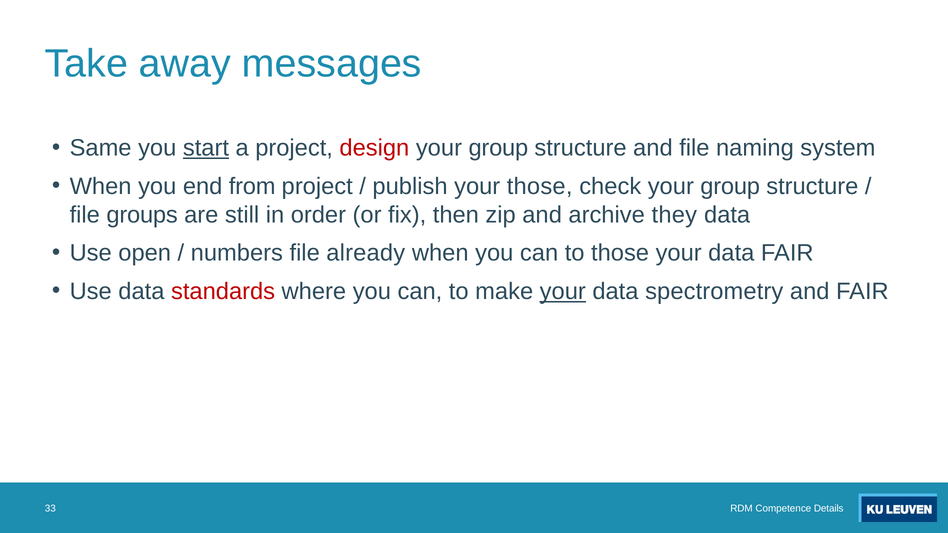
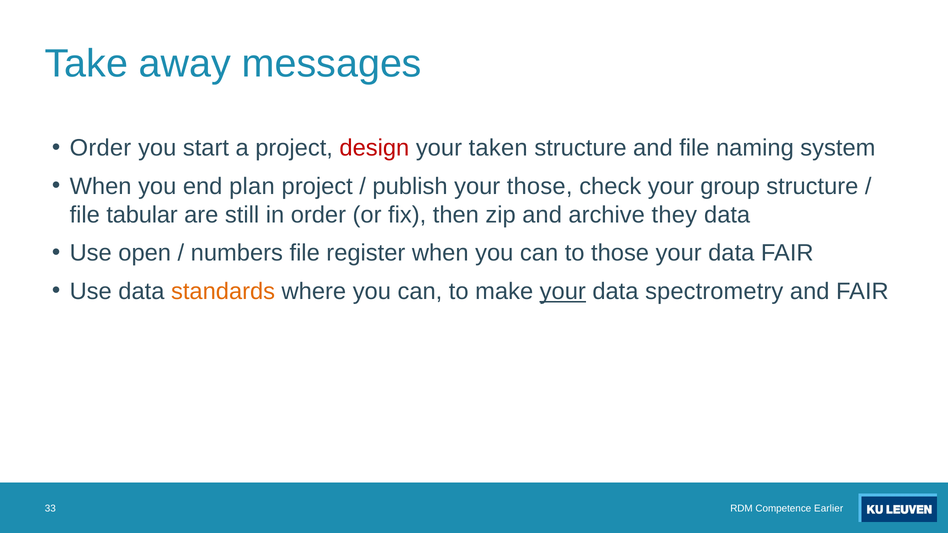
Same at (101, 148): Same -> Order
start underline: present -> none
group at (498, 148): group -> taken
from: from -> plan
groups: groups -> tabular
already: already -> register
standards colour: red -> orange
Details: Details -> Earlier
